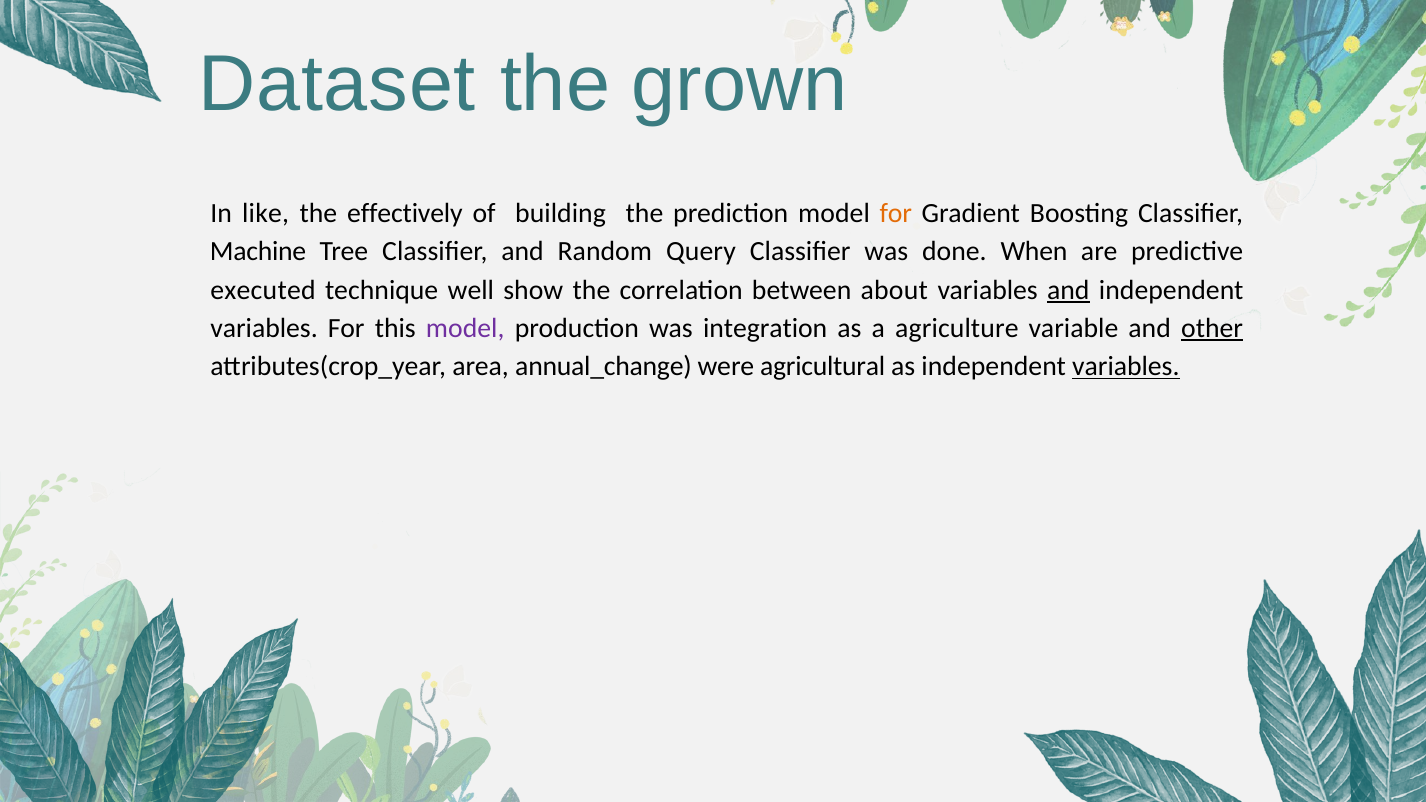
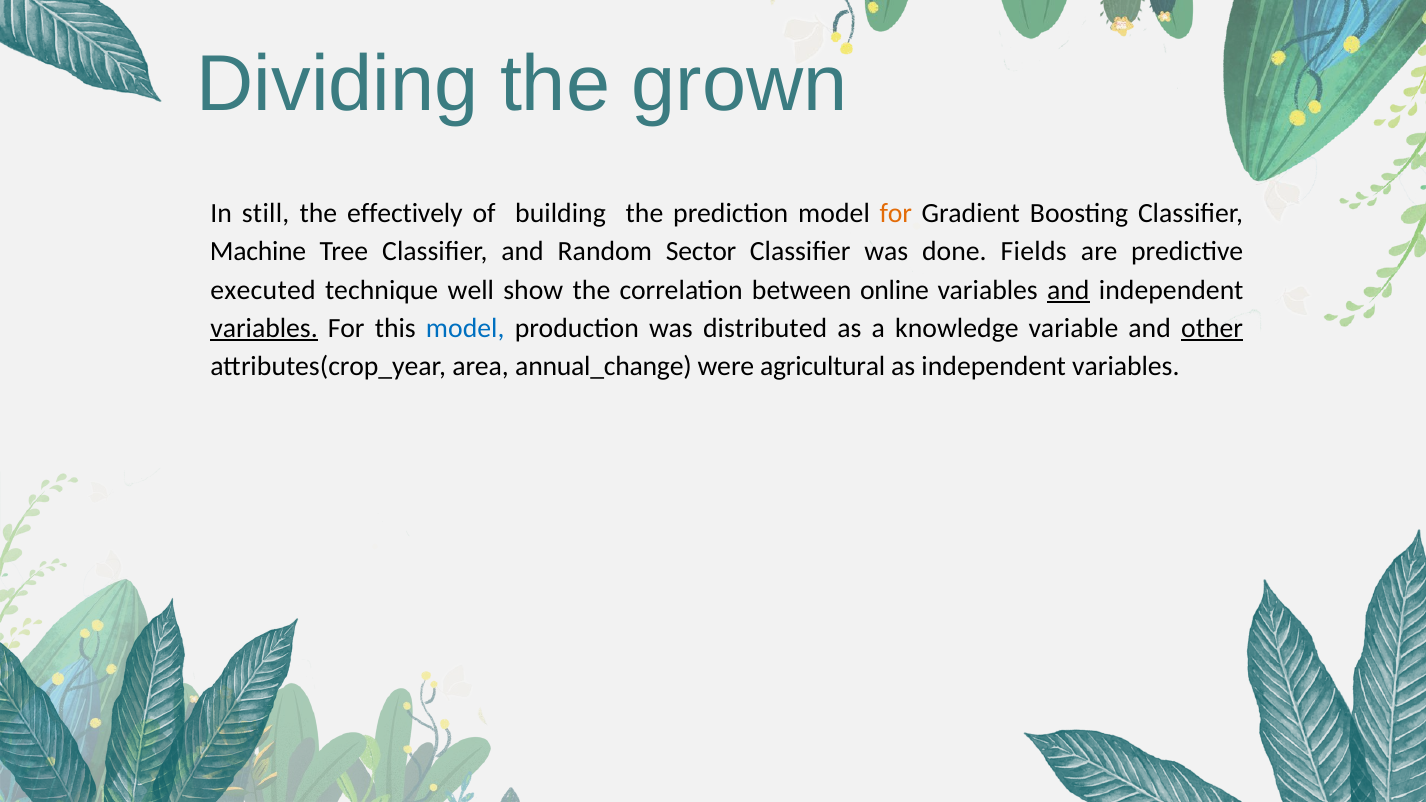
Dataset: Dataset -> Dividing
like: like -> still
Query: Query -> Sector
When: When -> Fields
about: about -> online
variables at (264, 328) underline: none -> present
model at (465, 328) colour: purple -> blue
integration: integration -> distributed
agriculture: agriculture -> knowledge
variables at (1126, 367) underline: present -> none
